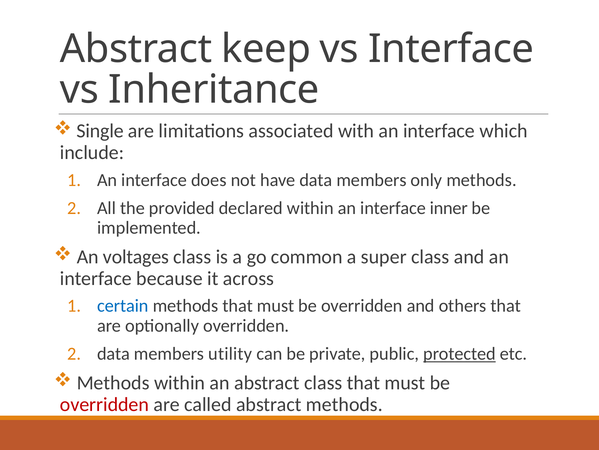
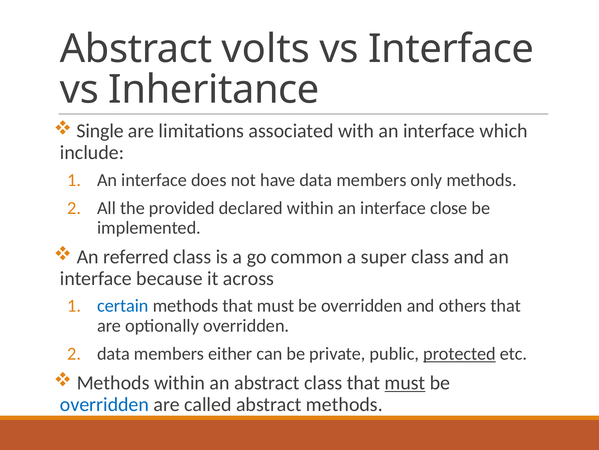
keep: keep -> volts
inner: inner -> close
voltages: voltages -> referred
utility: utility -> either
must at (405, 382) underline: none -> present
overridden at (104, 404) colour: red -> blue
